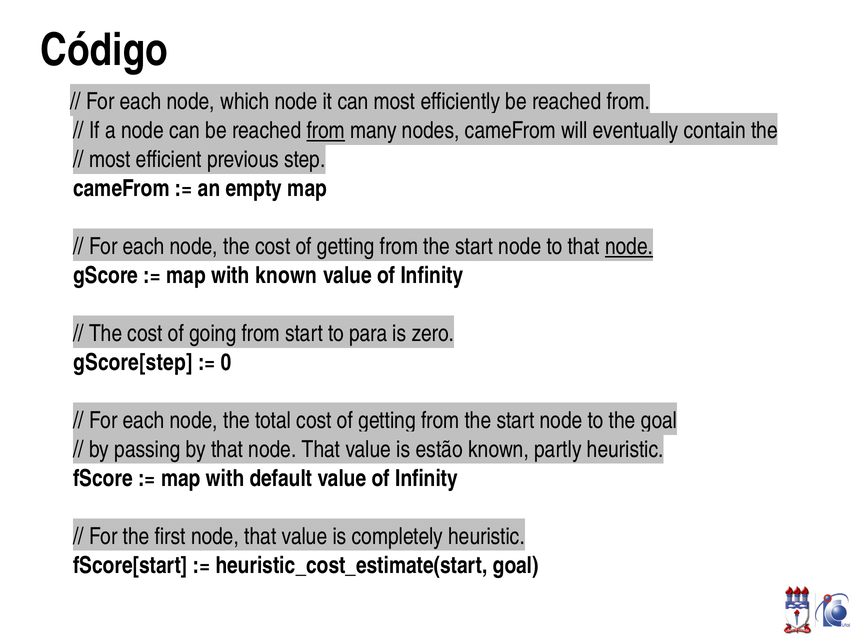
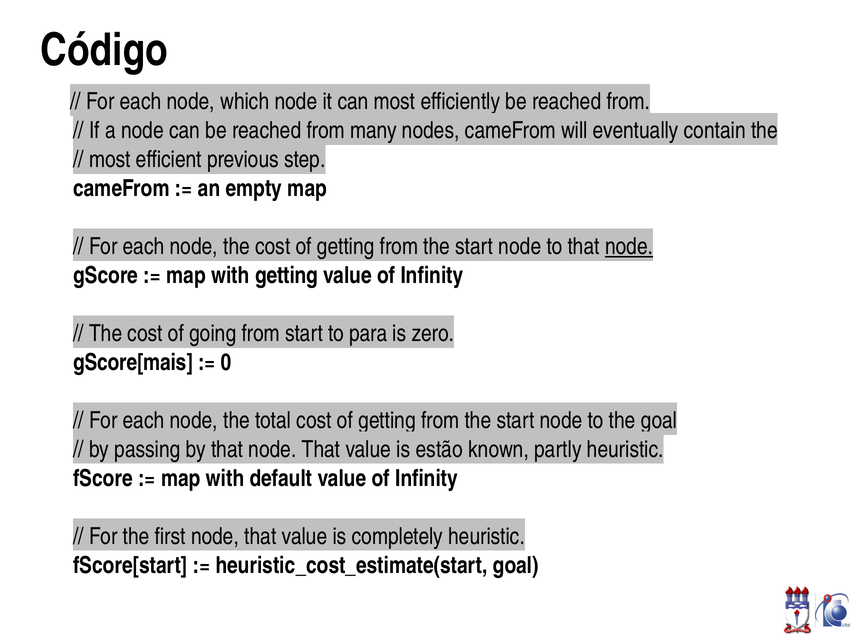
from at (326, 131) underline: present -> none
with known: known -> getting
gScore[step: gScore[step -> gScore[mais
